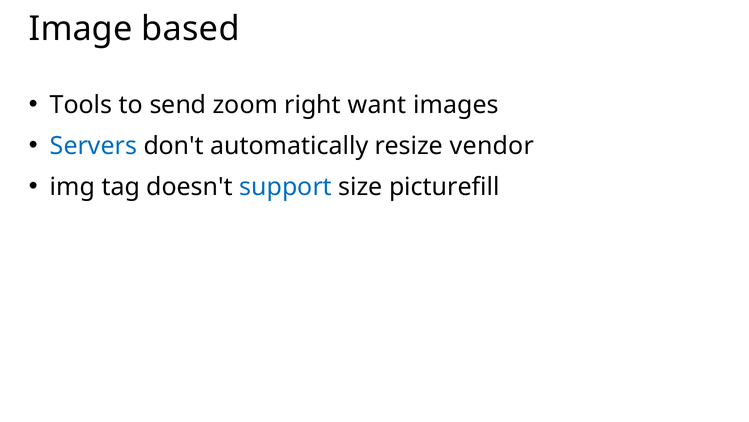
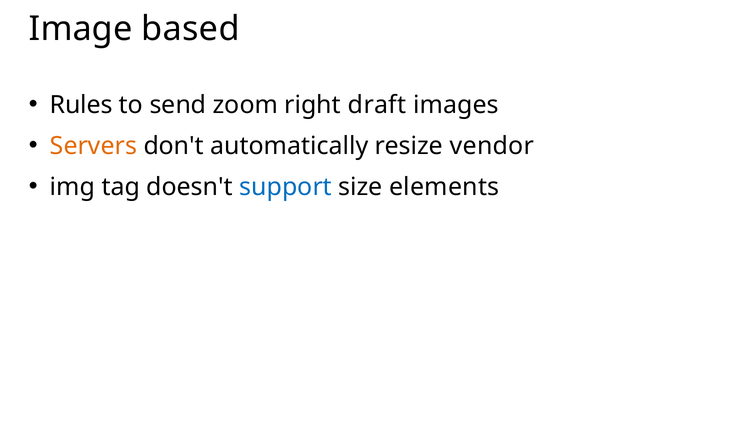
Tools: Tools -> Rules
want: want -> draft
Servers colour: blue -> orange
picturefill: picturefill -> elements
